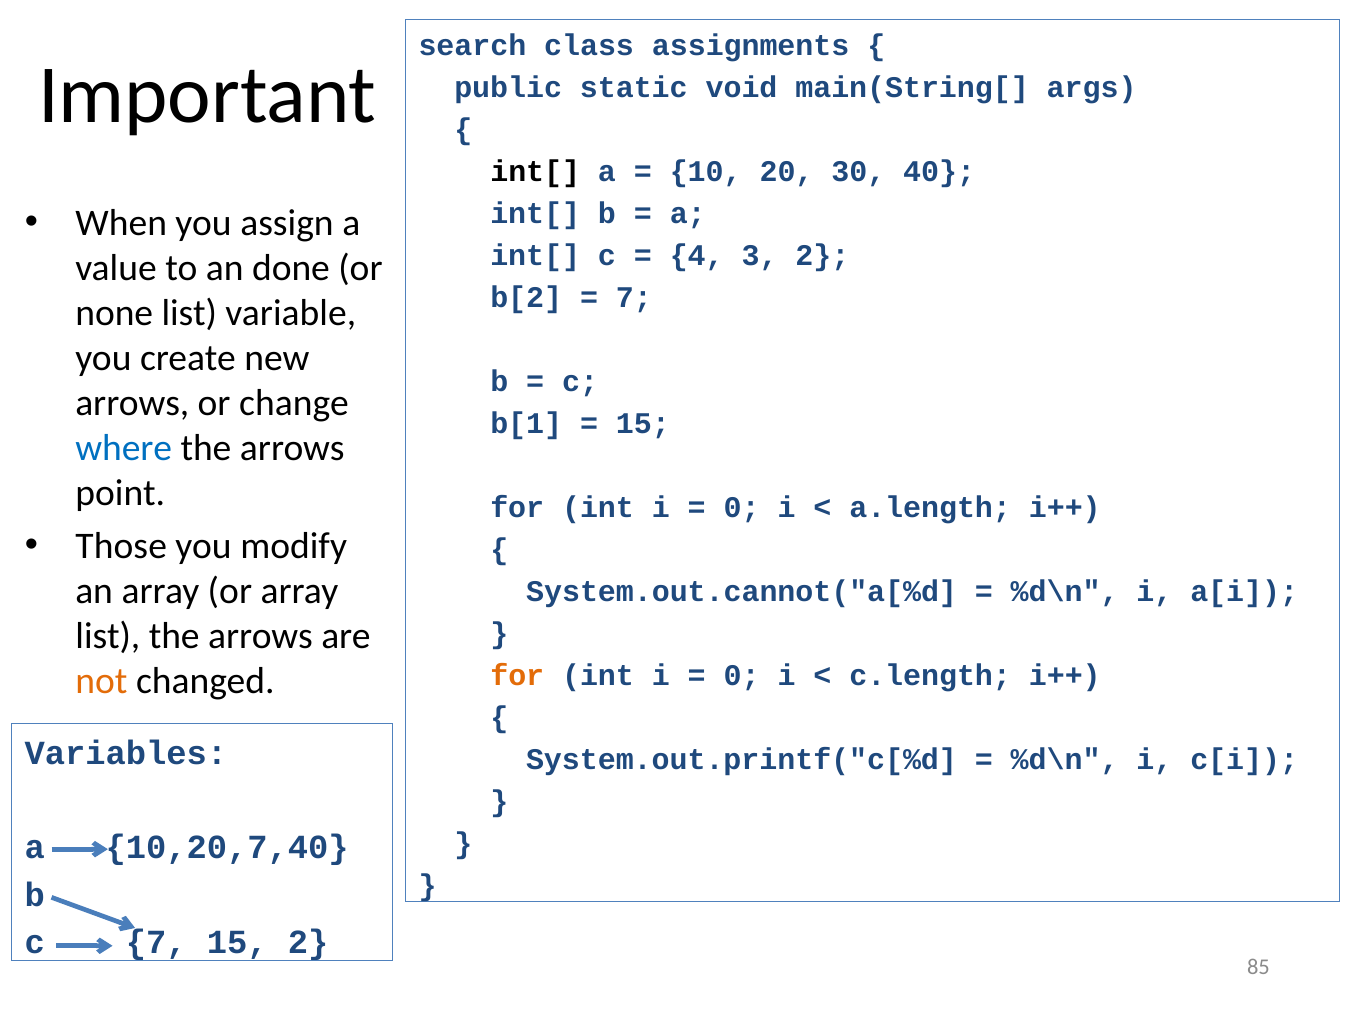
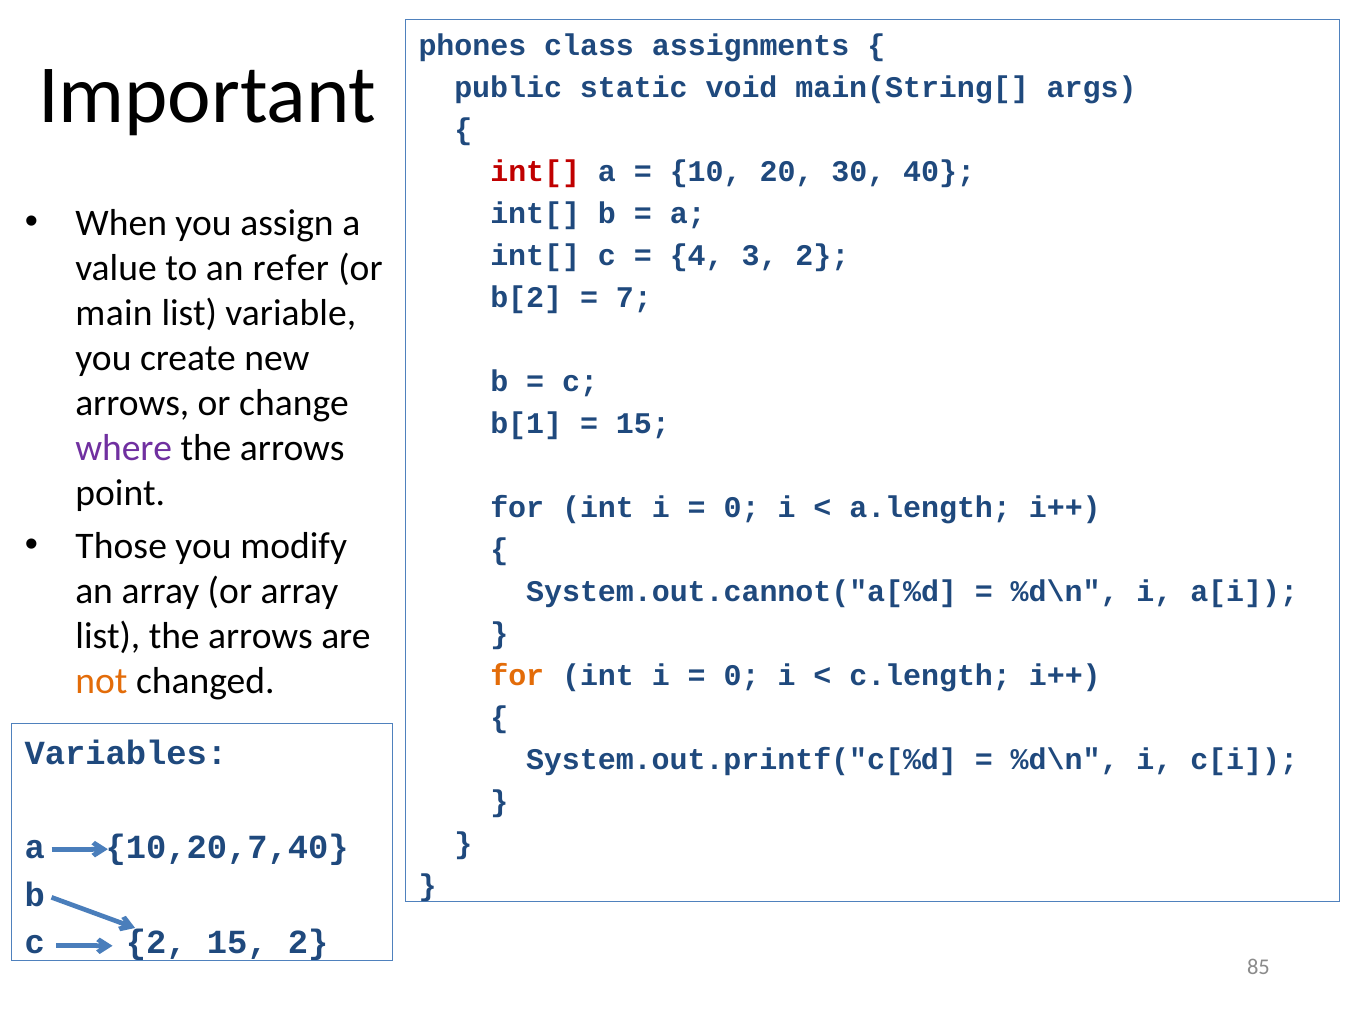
search: search -> phones
int[ at (535, 172) colour: black -> red
done: done -> refer
none: none -> main
where colour: blue -> purple
c 7: 7 -> 2
